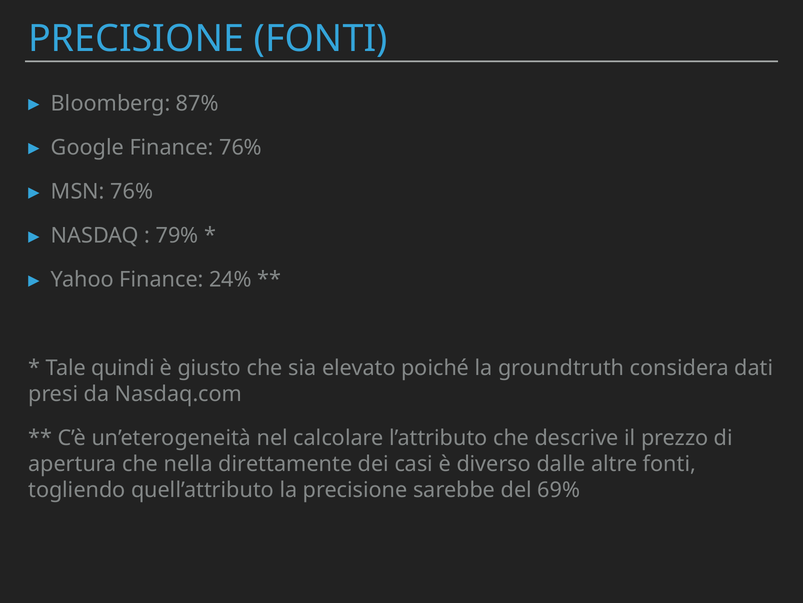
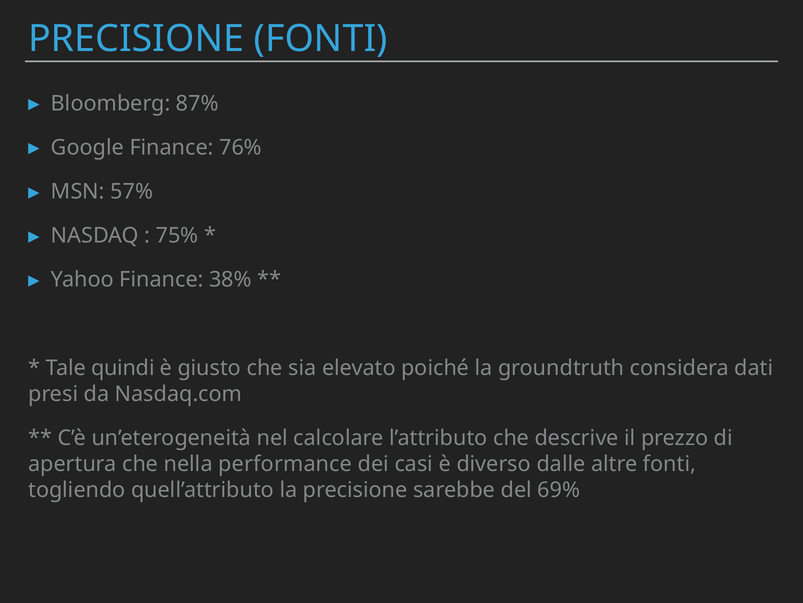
MSN 76%: 76% -> 57%
79%: 79% -> 75%
24%: 24% -> 38%
direttamente: direttamente -> performance
